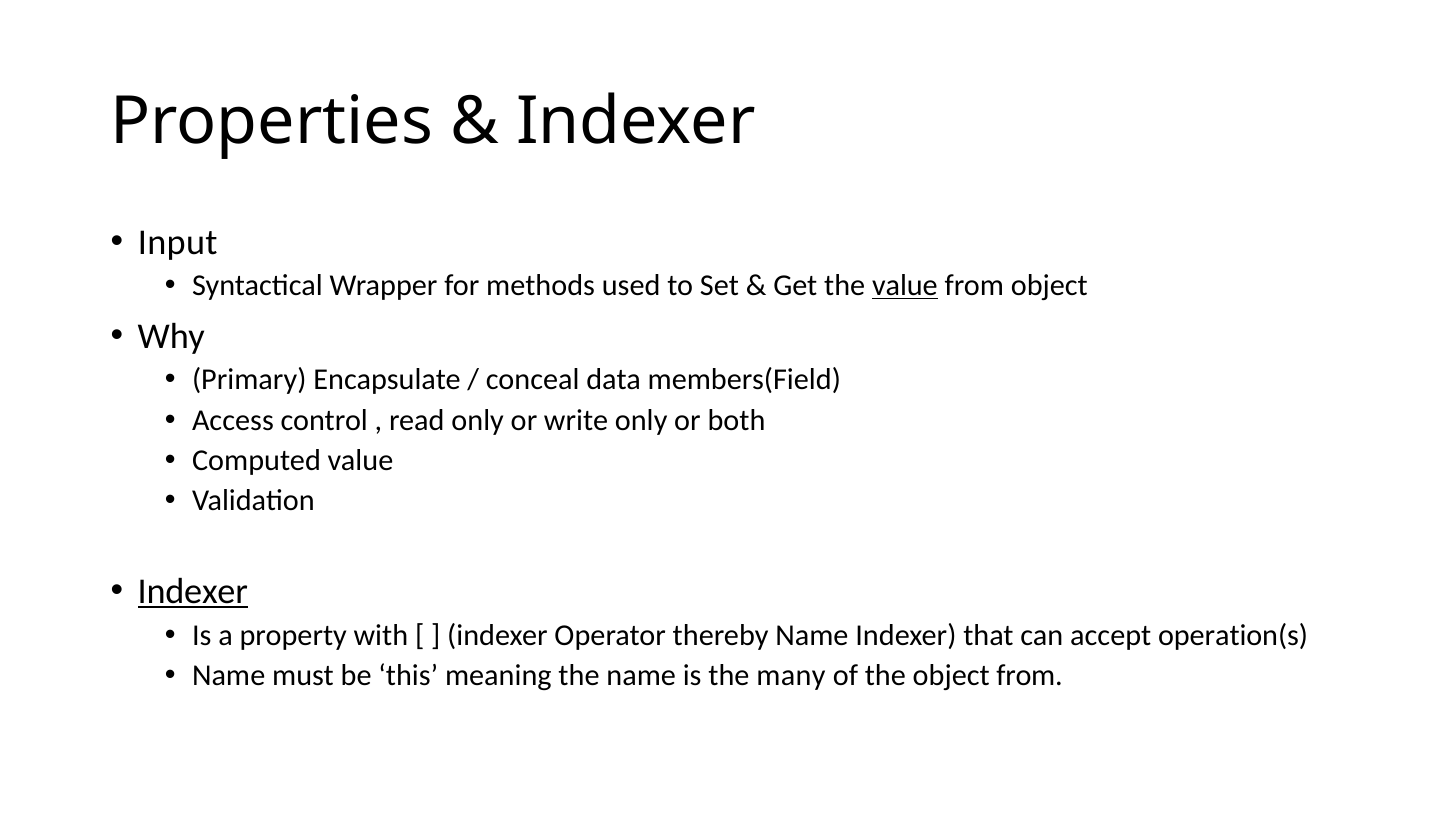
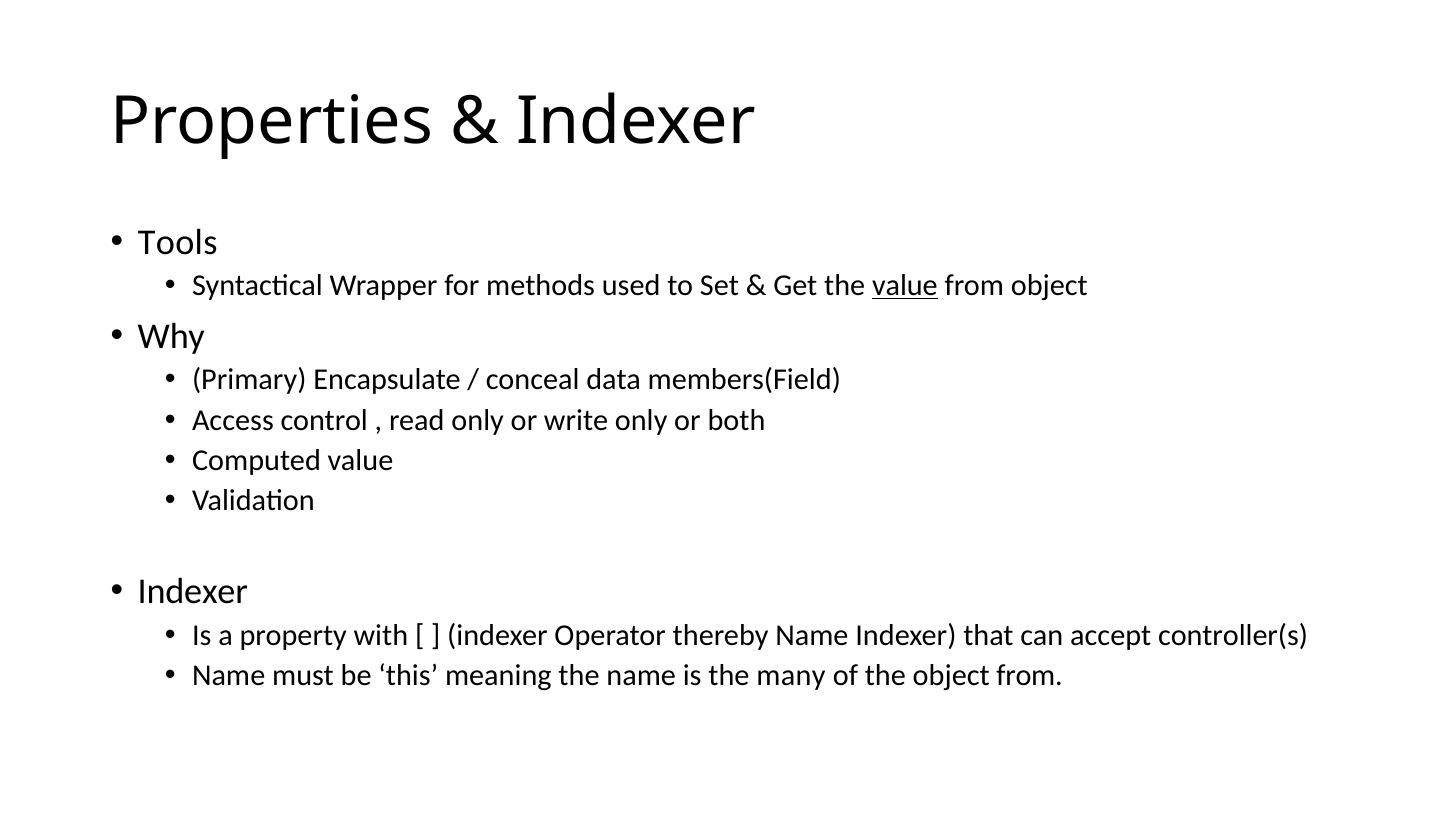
Input: Input -> Tools
Indexer at (193, 591) underline: present -> none
operation(s: operation(s -> controller(s
